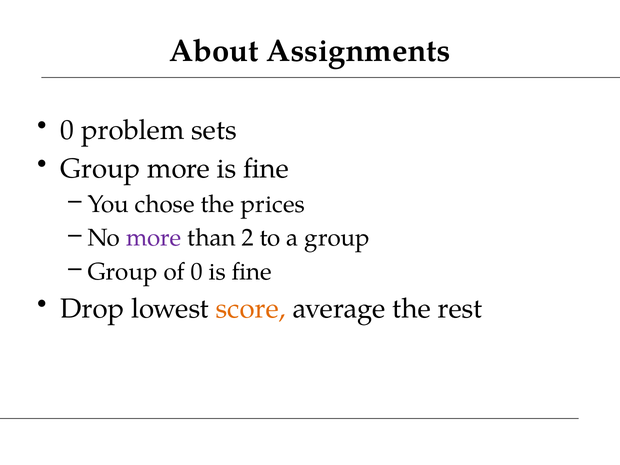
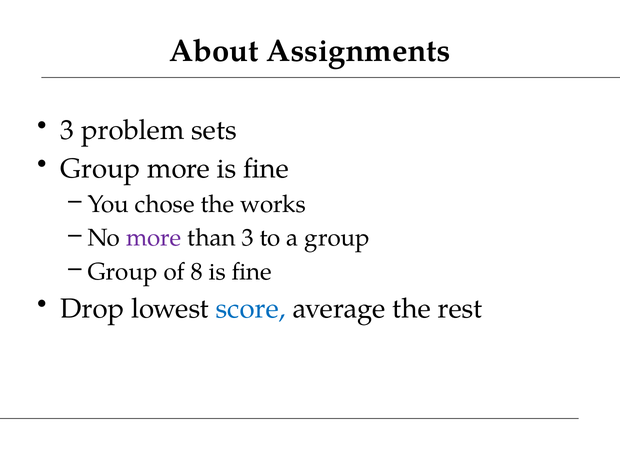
0 at (67, 130): 0 -> 3
prices: prices -> works
than 2: 2 -> 3
of 0: 0 -> 8
score colour: orange -> blue
